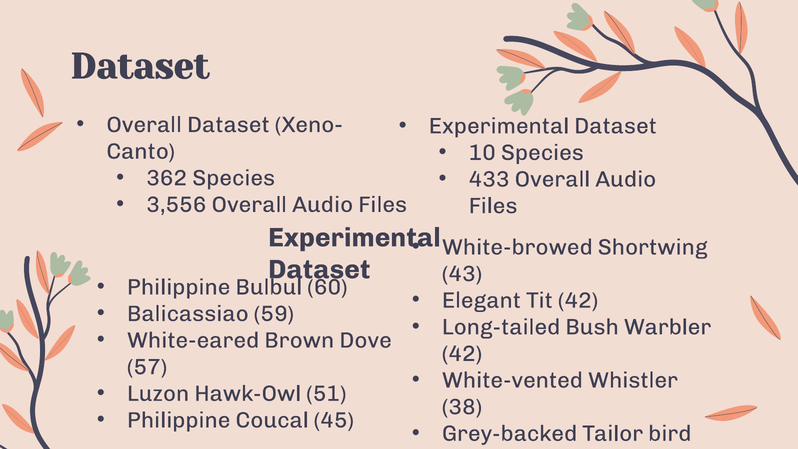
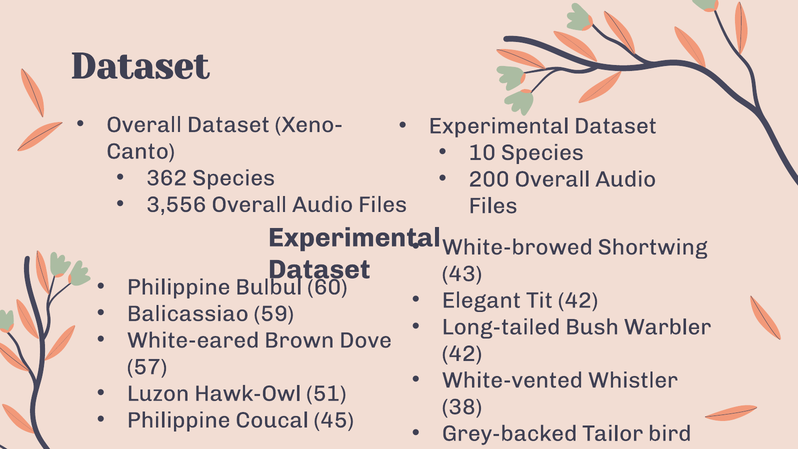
433: 433 -> 200
